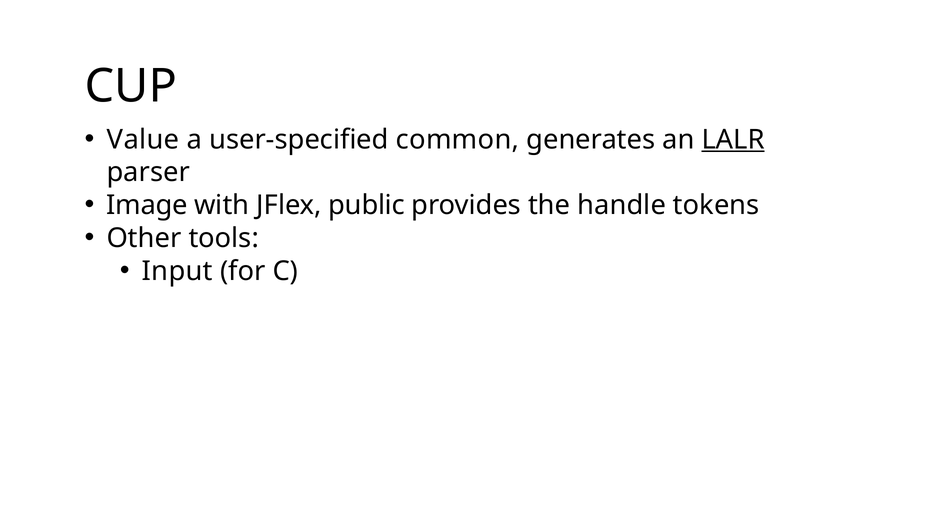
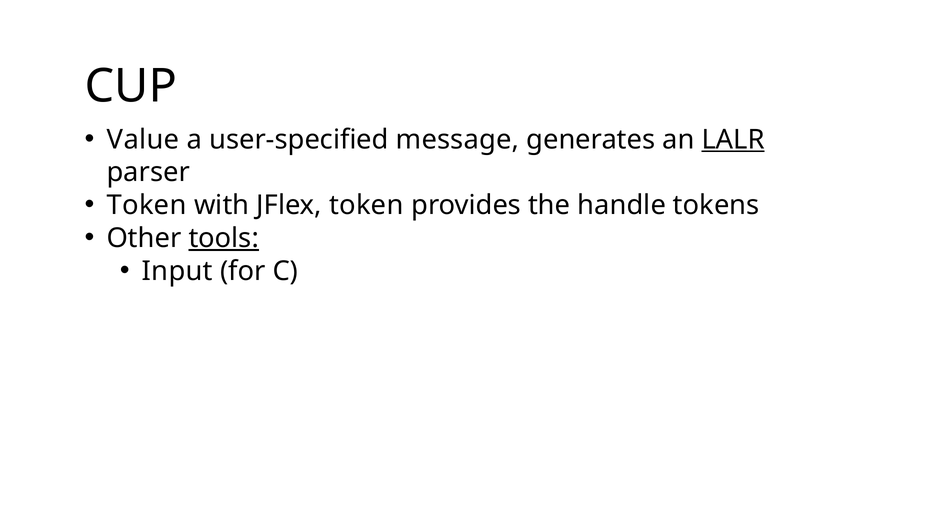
common: common -> message
Image at (147, 205): Image -> Token
JFlex public: public -> token
tools underline: none -> present
